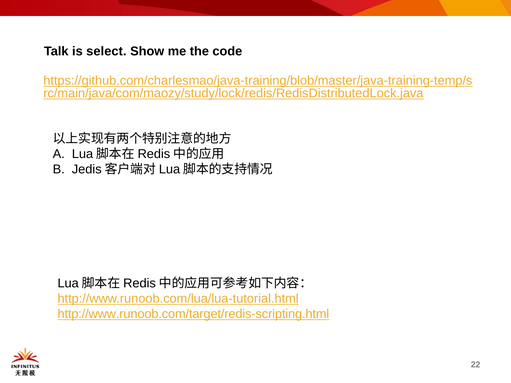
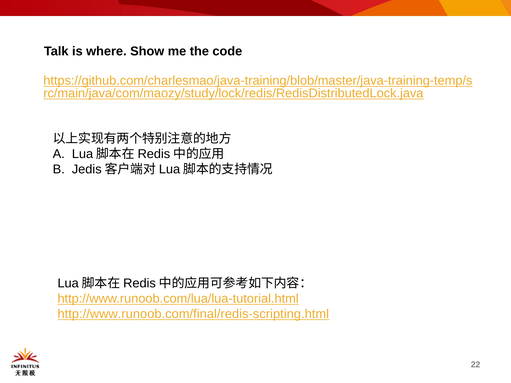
select: select -> where
http://www.runoob.com/target/redis-scripting.html: http://www.runoob.com/target/redis-scripting.html -> http://www.runoob.com/final/redis-scripting.html
